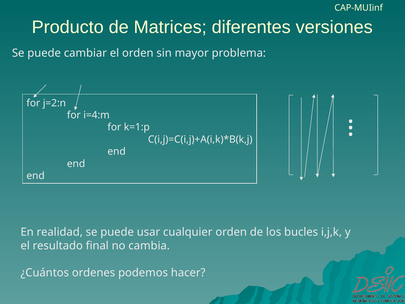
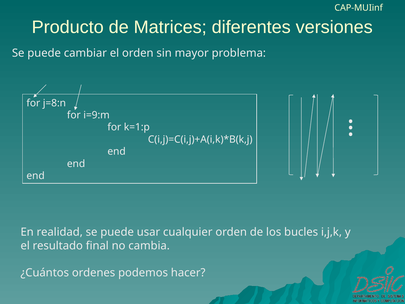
j=2:n: j=2:n -> j=8:n
i=4:m: i=4:m -> i=9:m
